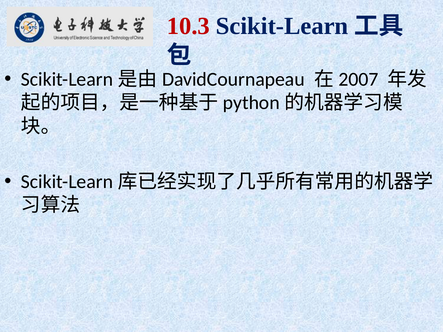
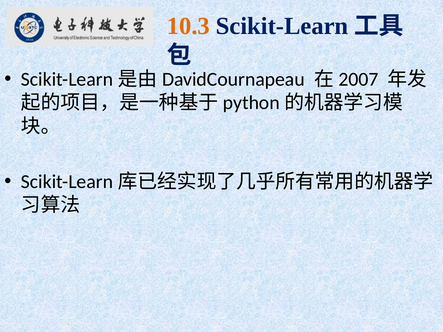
10.3 colour: red -> orange
